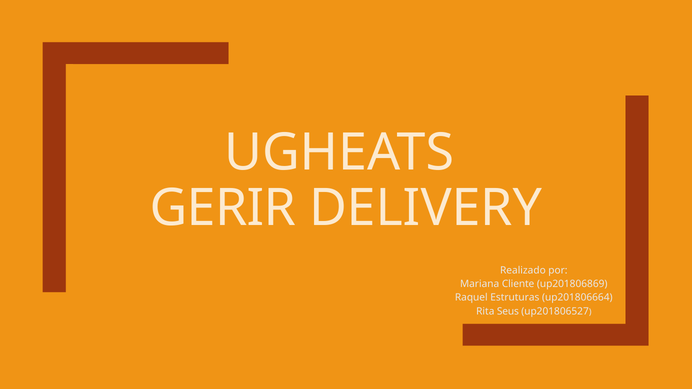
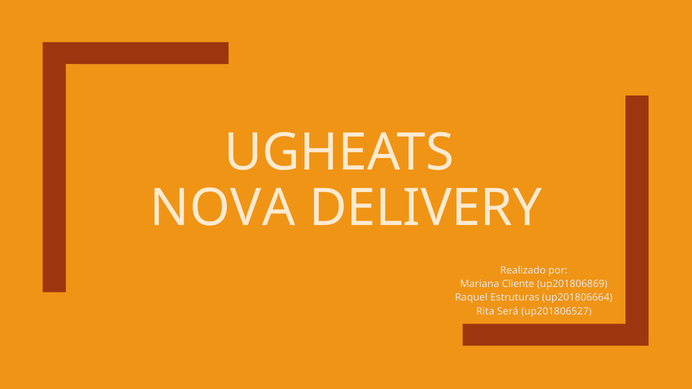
GERIR: GERIR -> NOVA
Seus: Seus -> Será
